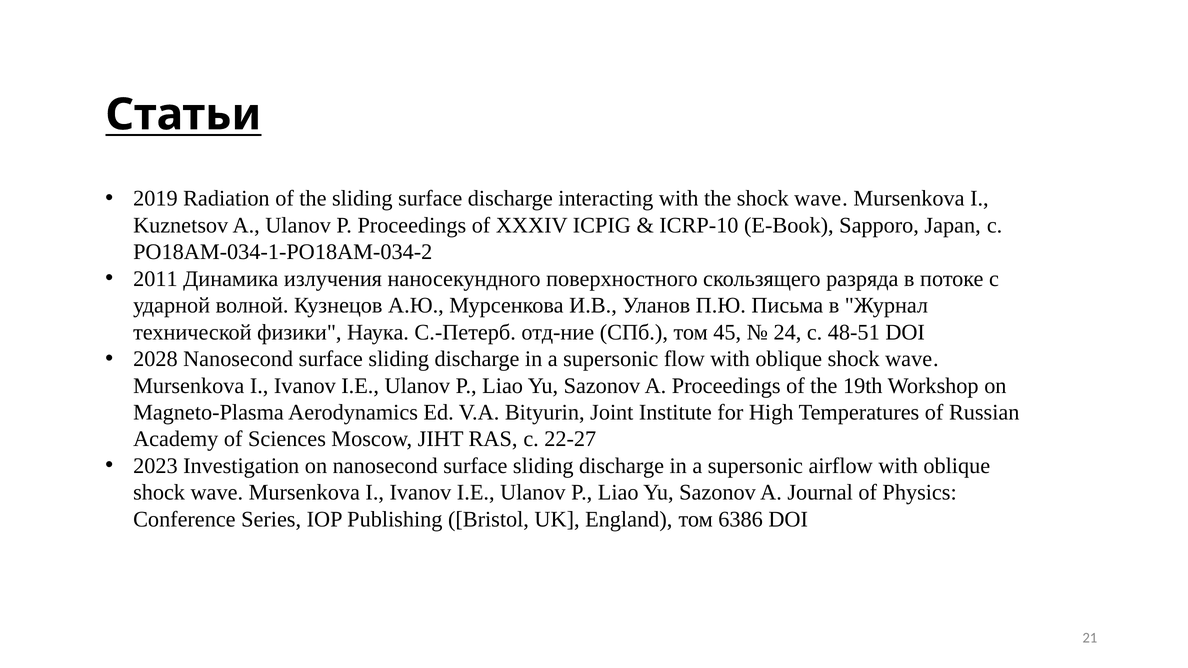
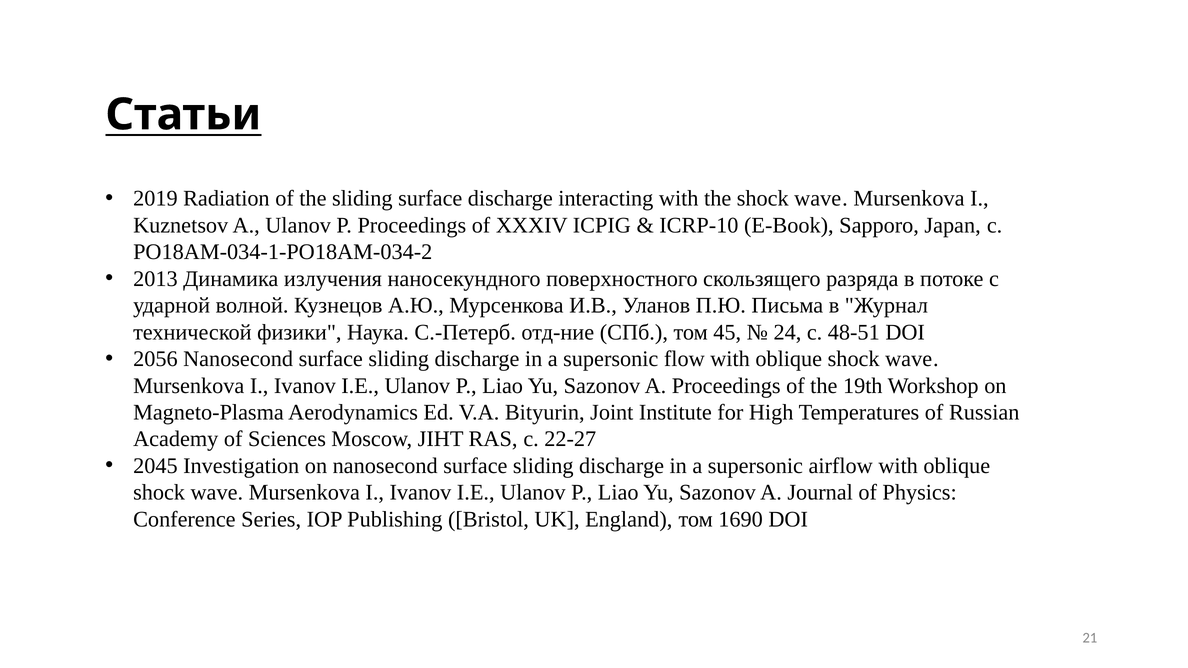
2011: 2011 -> 2013
2028: 2028 -> 2056
2023: 2023 -> 2045
6386: 6386 -> 1690
